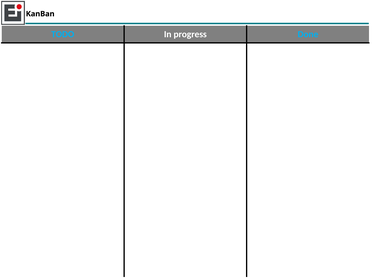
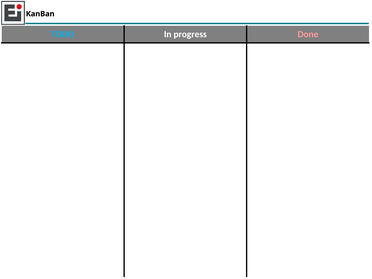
Done colour: light blue -> pink
